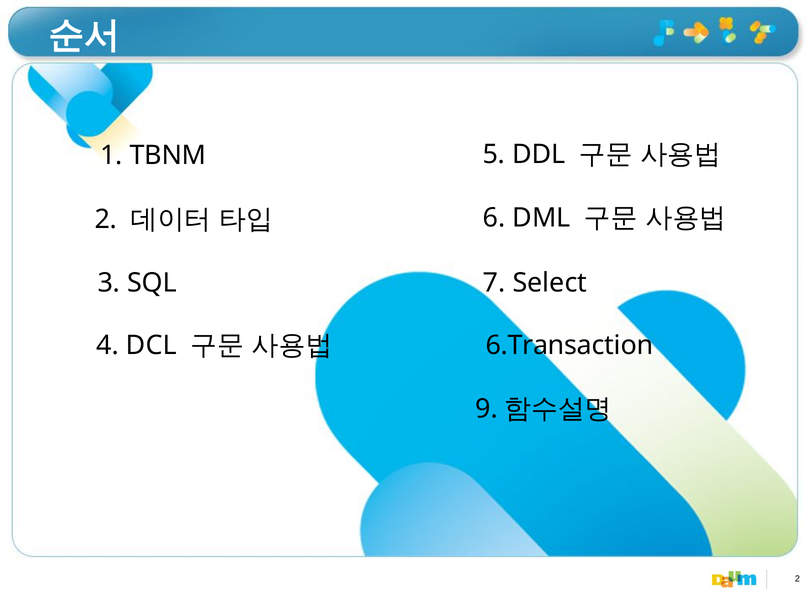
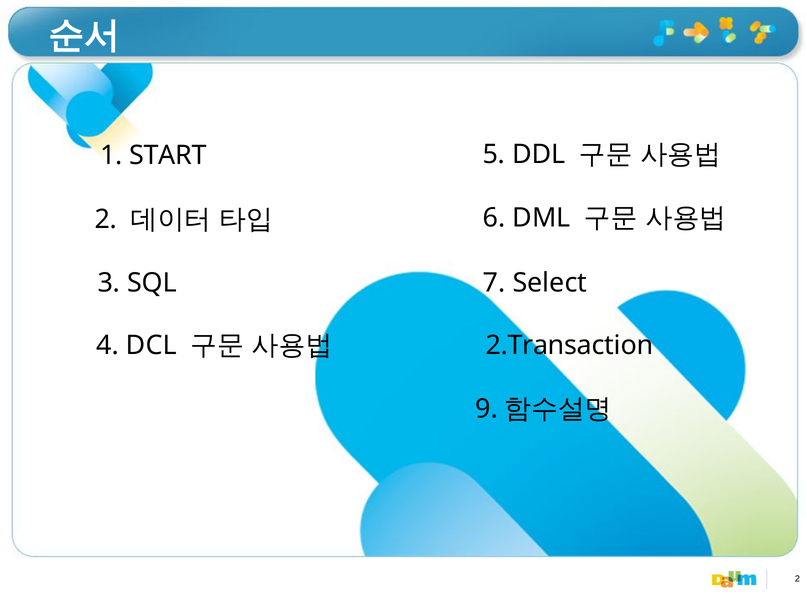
TBNM: TBNM -> START
6.Transaction: 6.Transaction -> 2.Transaction
